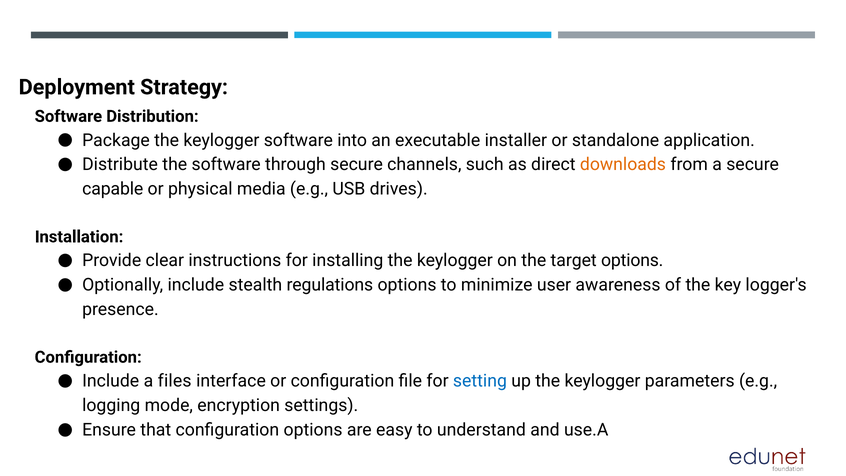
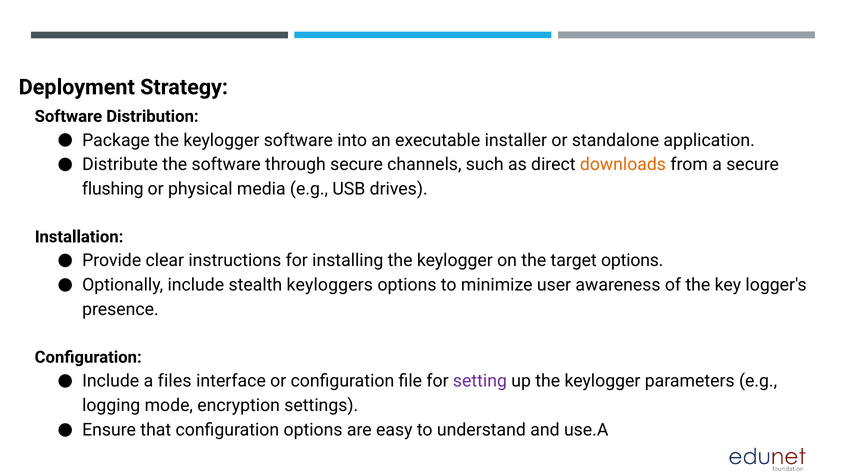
capable: capable -> flushing
regulations: regulations -> keyloggers
setting colour: blue -> purple
